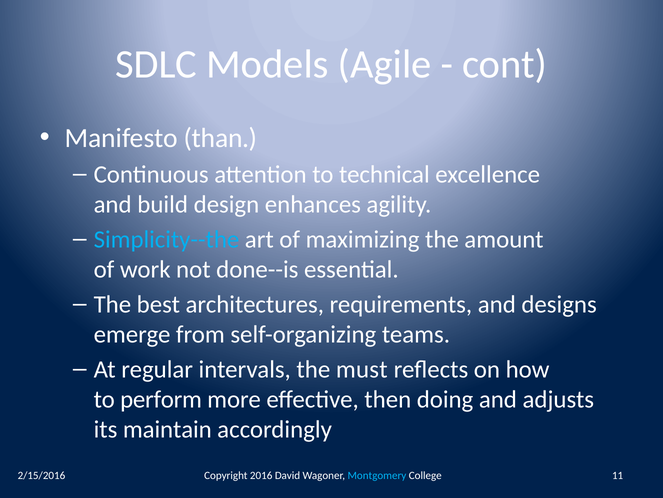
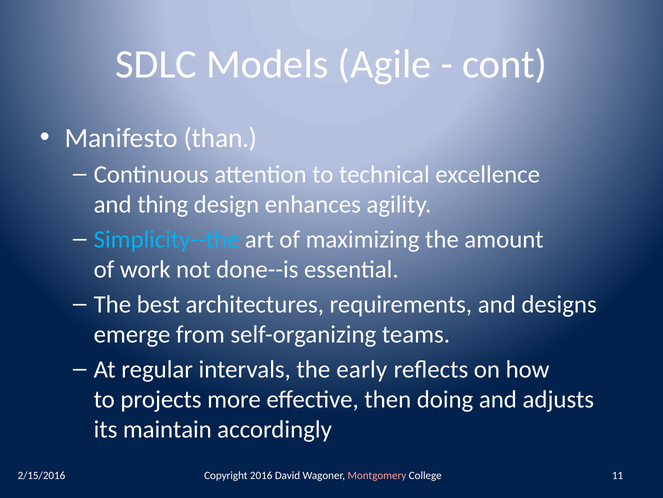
build: build -> thing
must: must -> early
perform: perform -> projects
Montgomery colour: light blue -> pink
